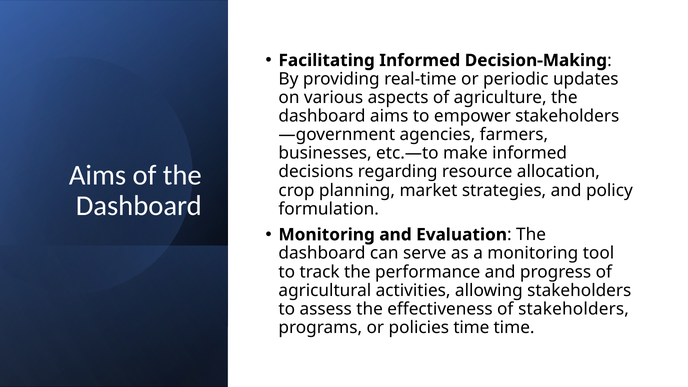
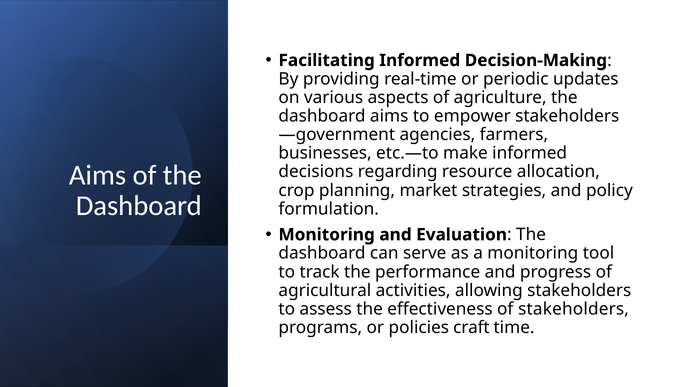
policies time: time -> craft
